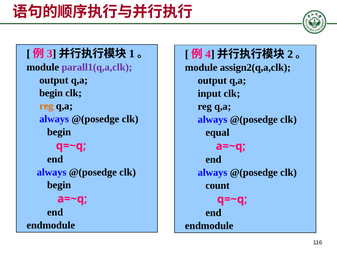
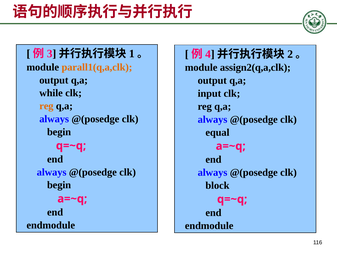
parall1(q,a,clk colour: purple -> orange
begin at (51, 93): begin -> while
count: count -> block
